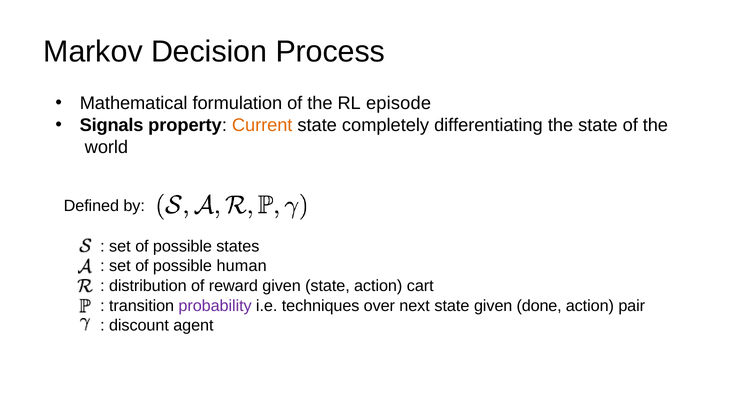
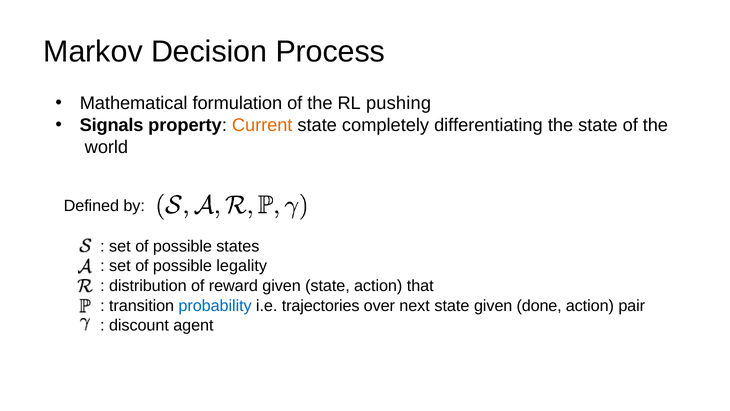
episode: episode -> pushing
human: human -> legality
cart: cart -> that
probability colour: purple -> blue
techniques: techniques -> trajectories
